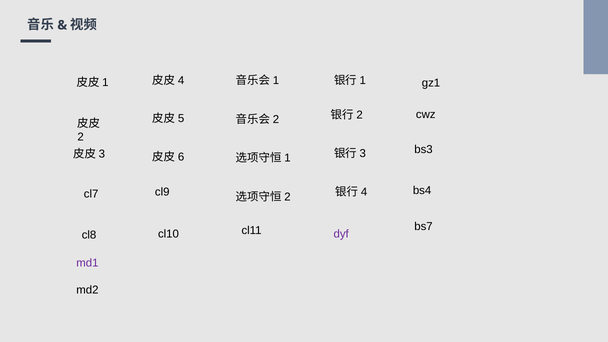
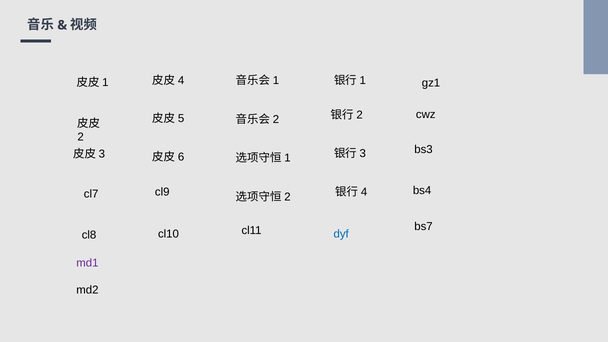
dyf colour: purple -> blue
